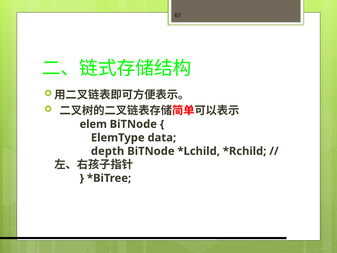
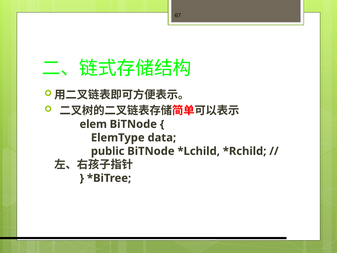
depth: depth -> public
